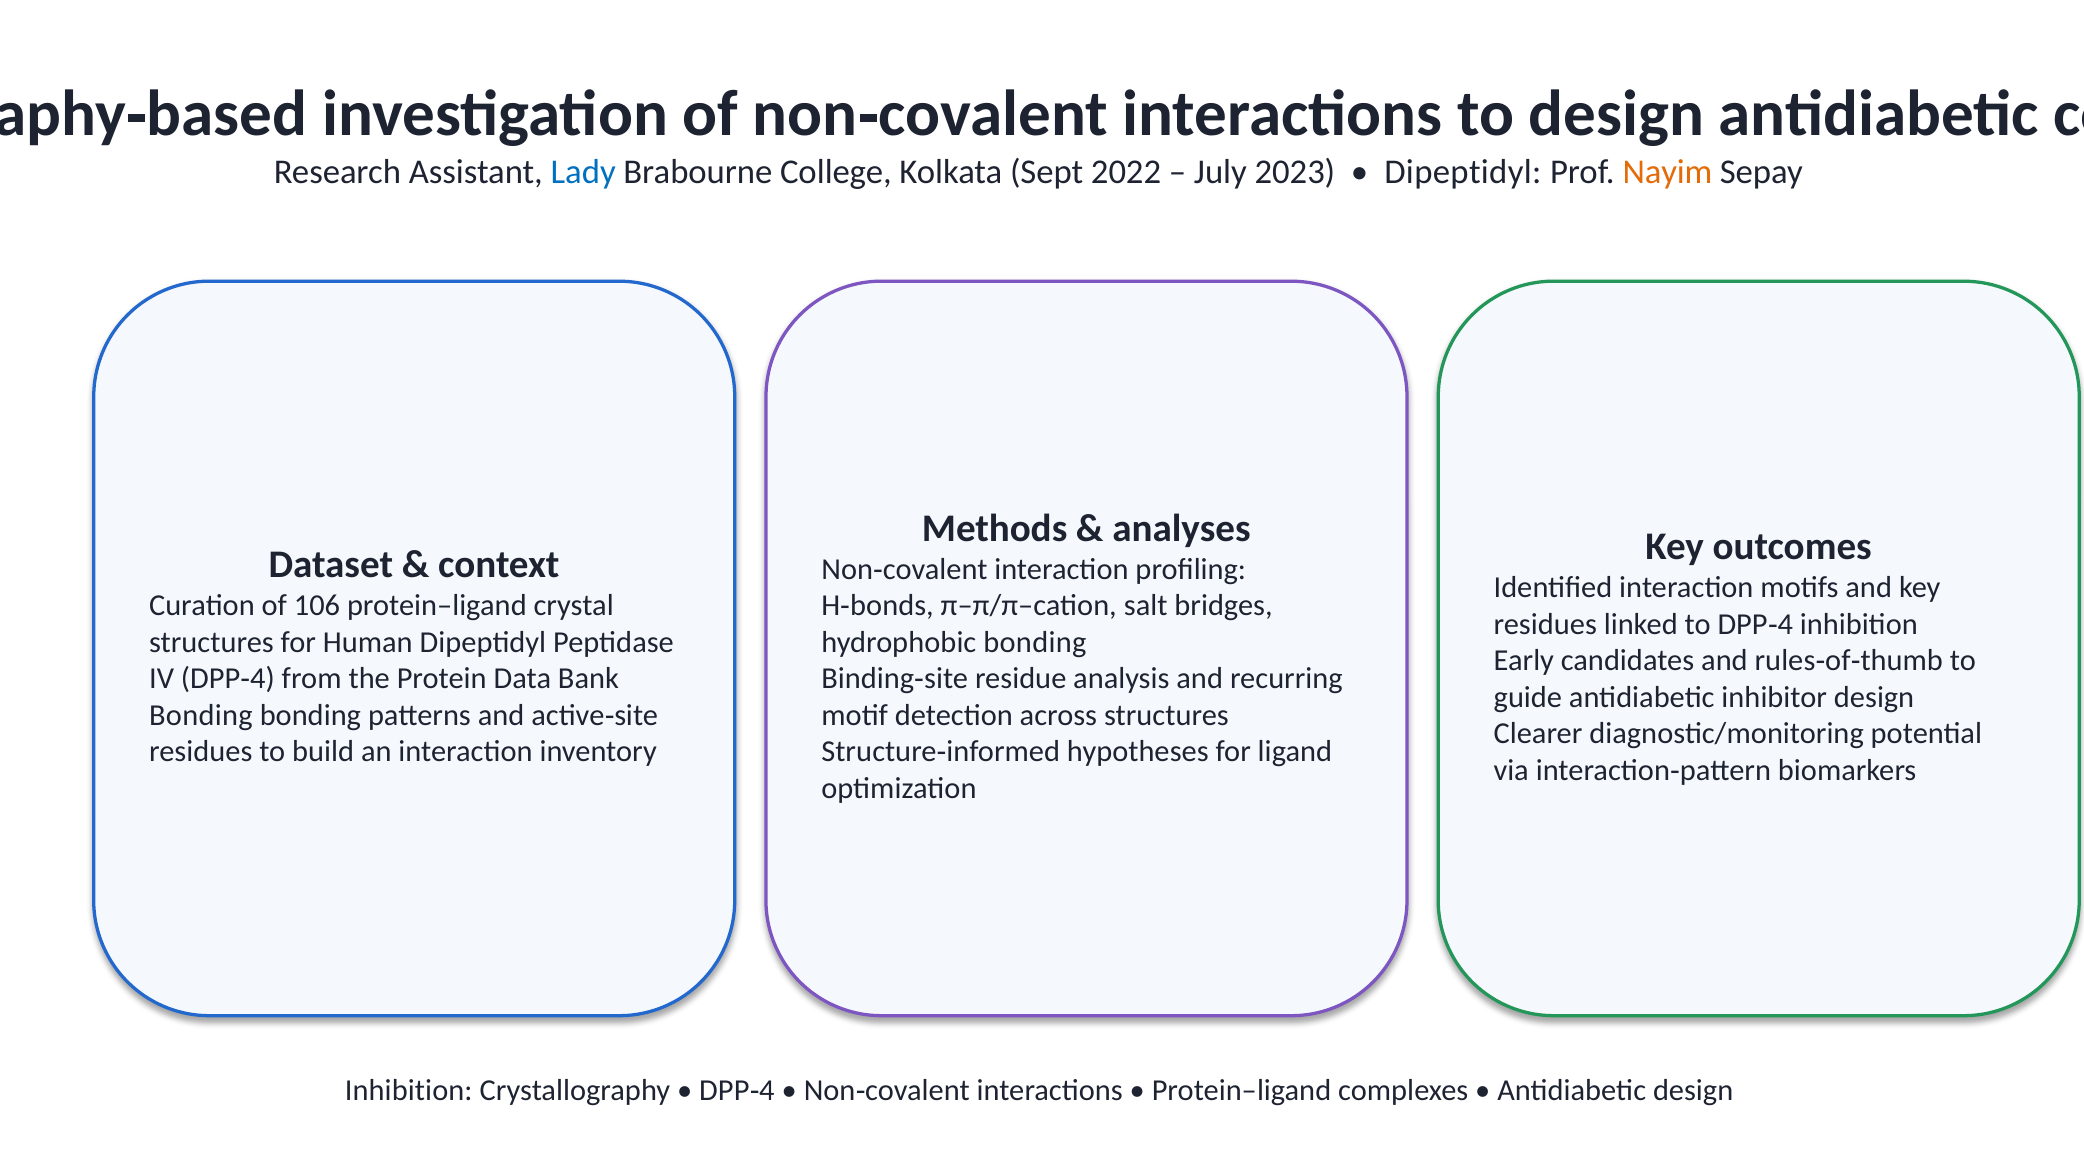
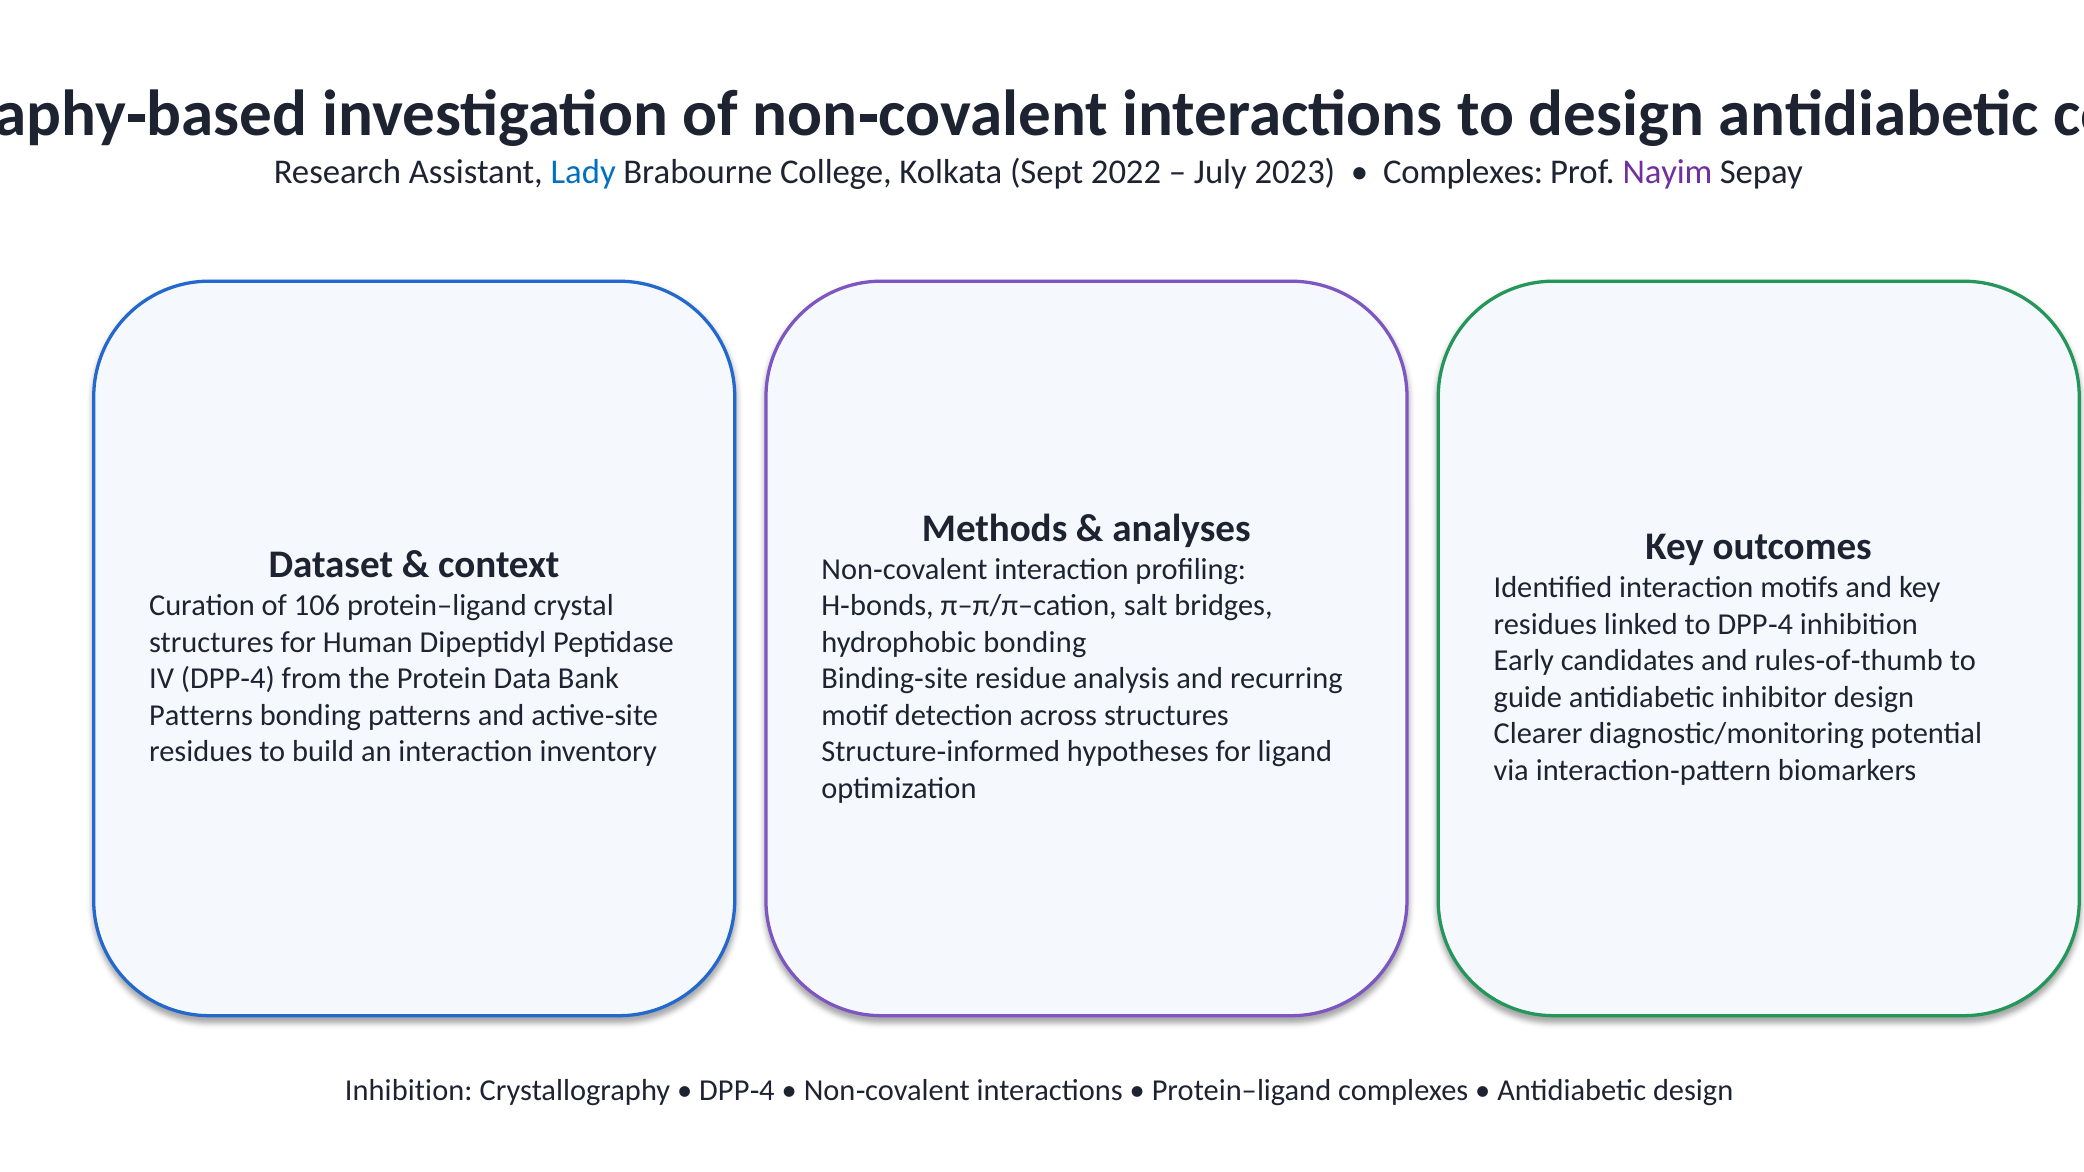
Dipeptidyl at (1463, 172): Dipeptidyl -> Complexes
Nayim colour: orange -> purple
Bonding at (201, 716): Bonding -> Patterns
